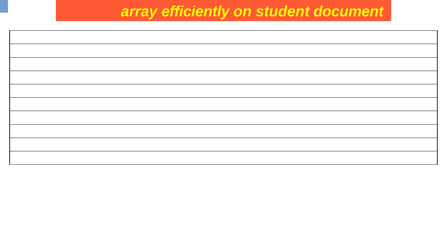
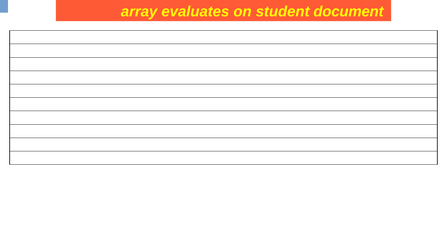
efficiently: efficiently -> evaluates
